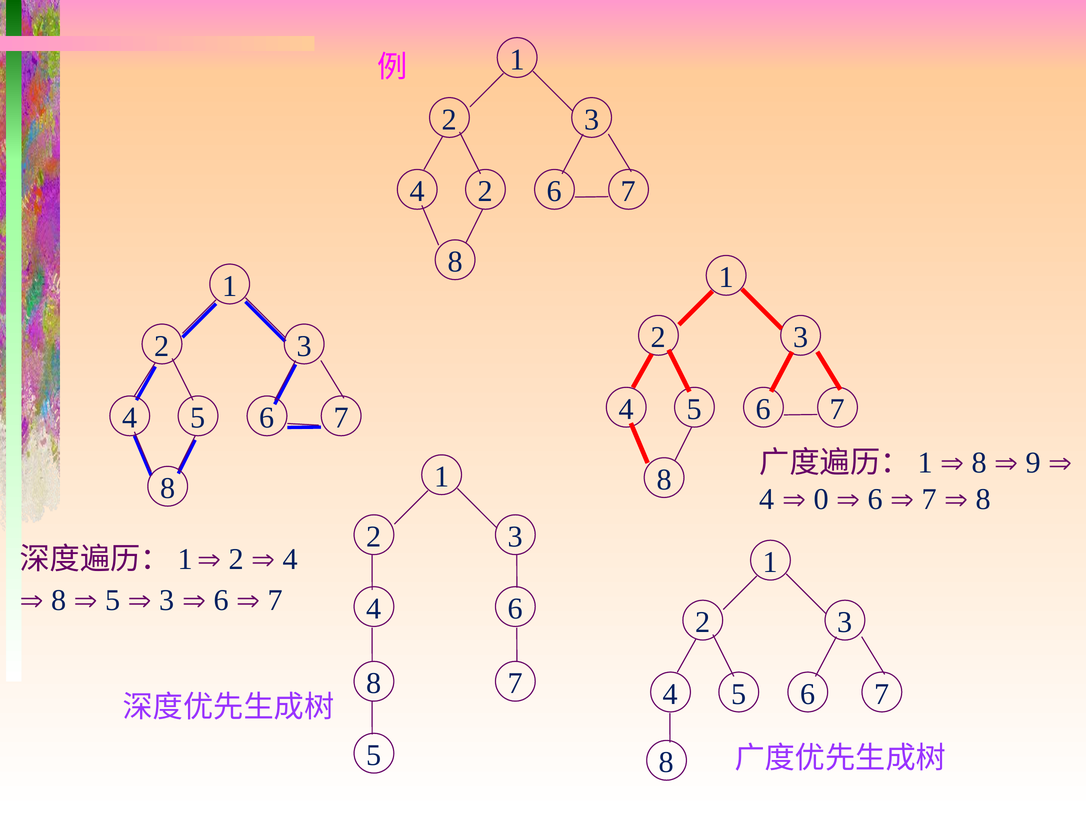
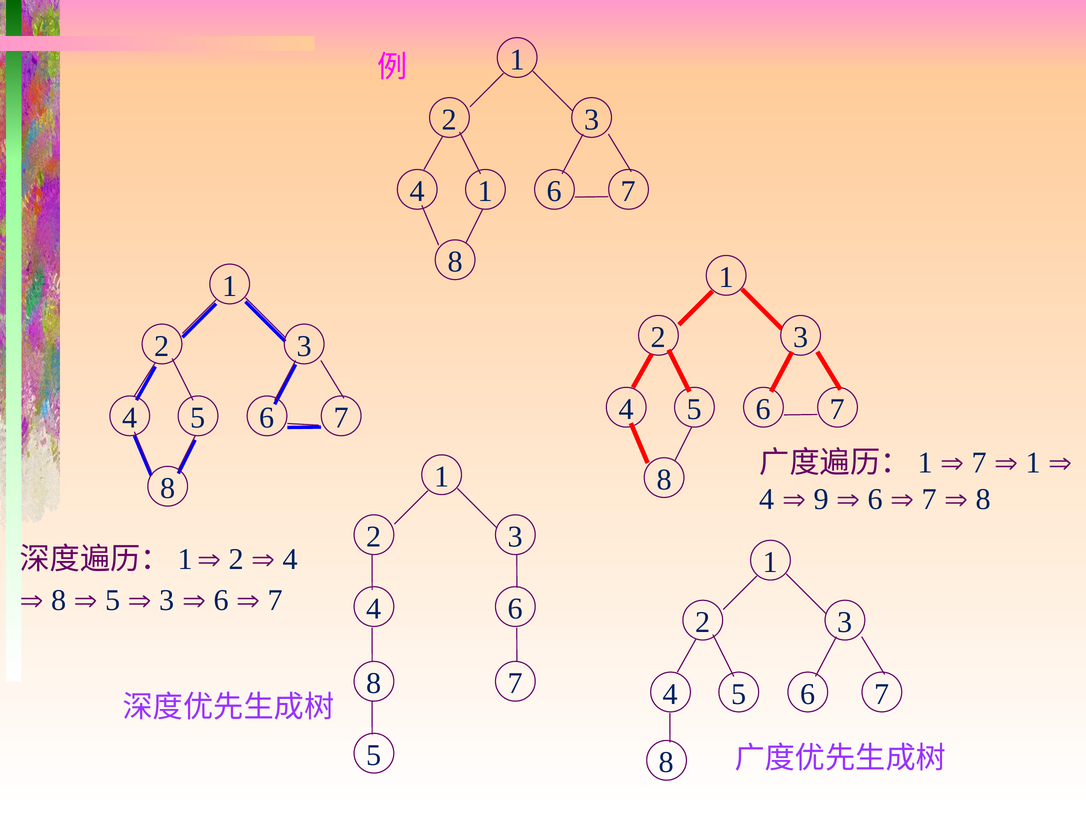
4 2: 2 -> 1
8 at (979, 463): 8 -> 7
9 at (1033, 463): 9 -> 1
0: 0 -> 9
